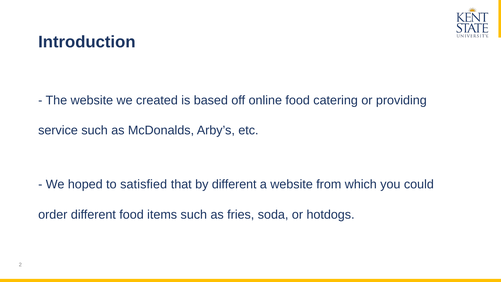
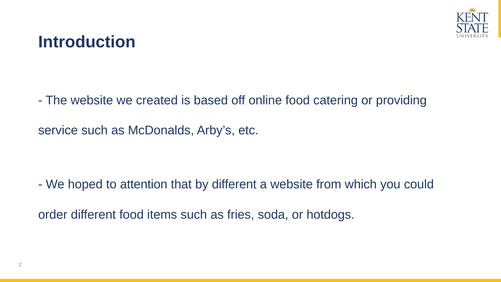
satisfied: satisfied -> attention
